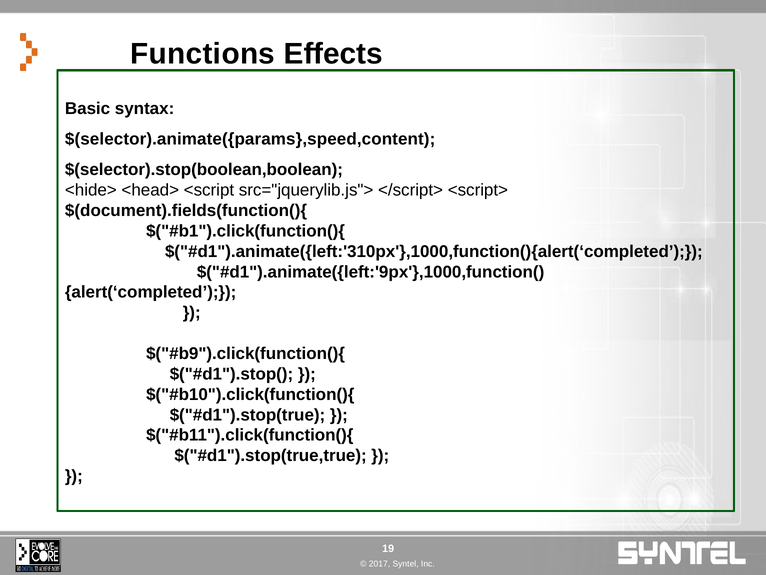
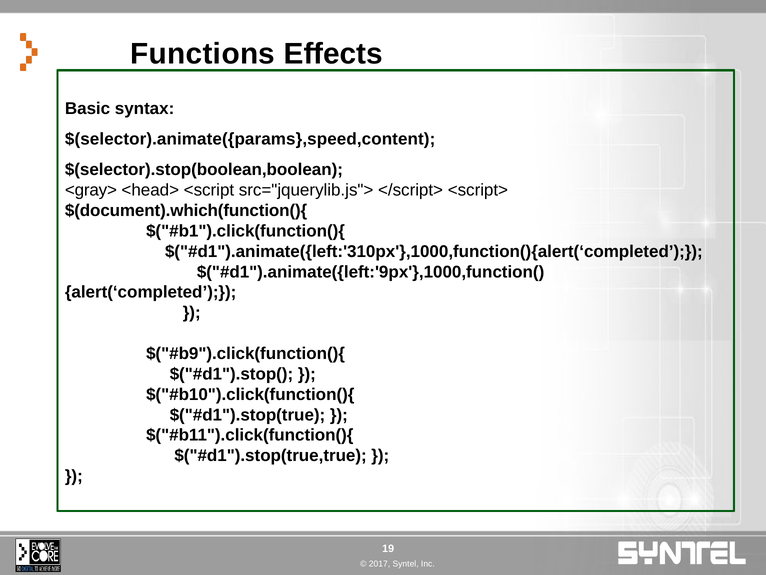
<hide>: <hide> -> <gray>
$(document).fields(function(){: $(document).fields(function(){ -> $(document).which(function(){
